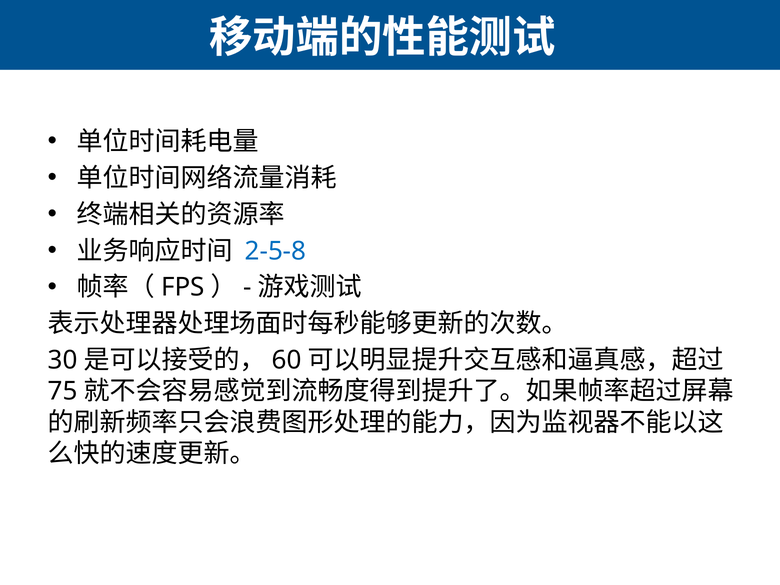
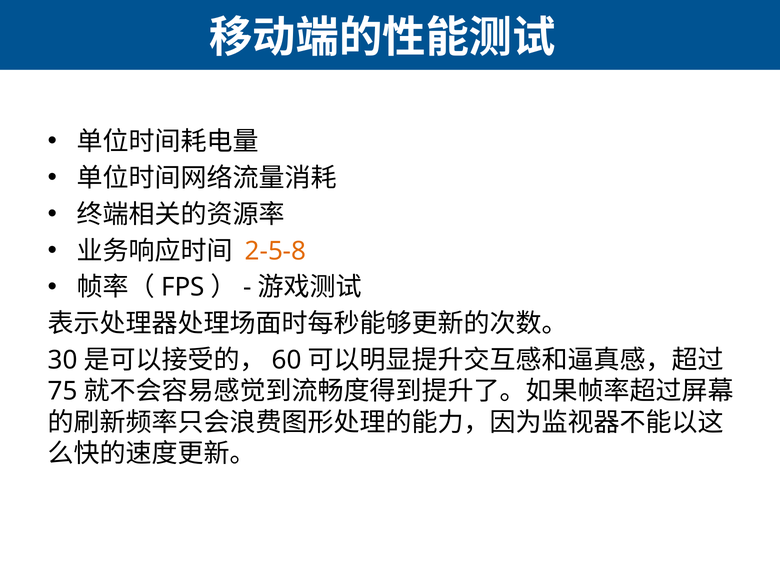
2-5-8 colour: blue -> orange
